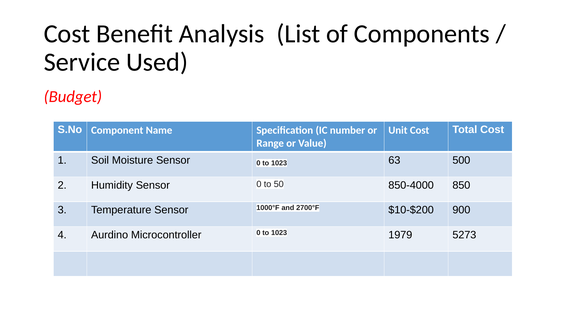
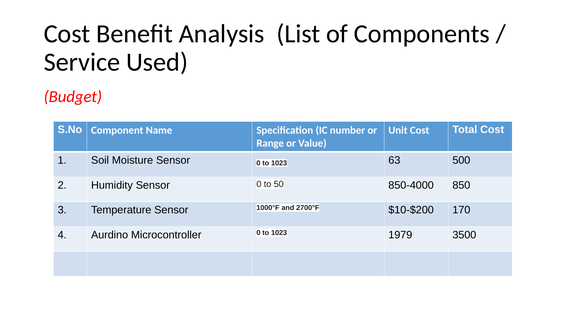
900: 900 -> 170
5273: 5273 -> 3500
